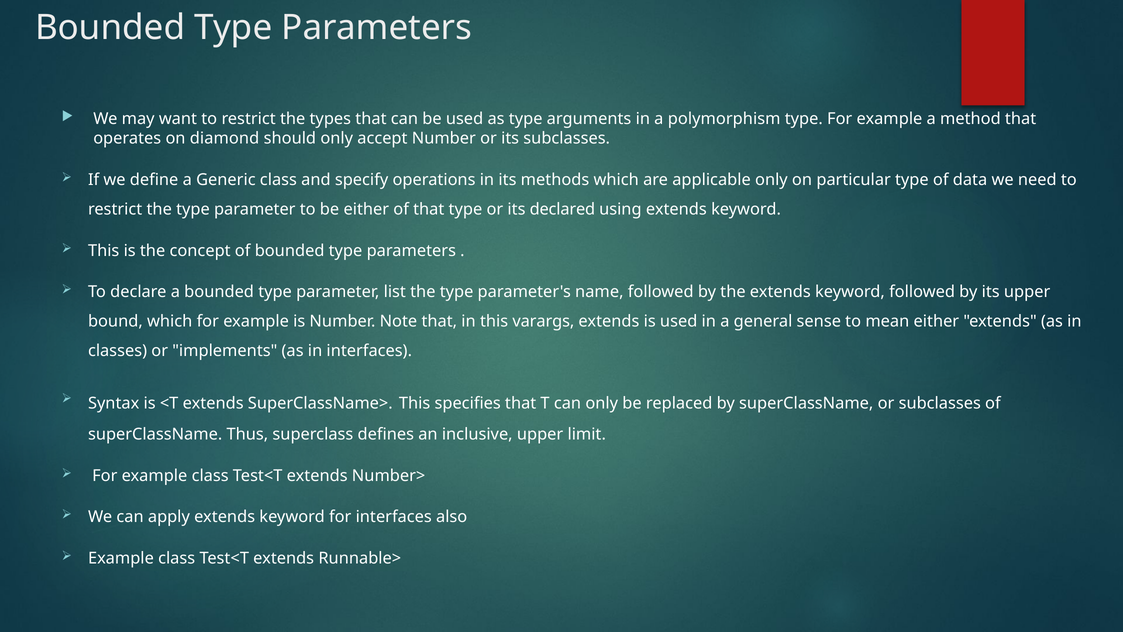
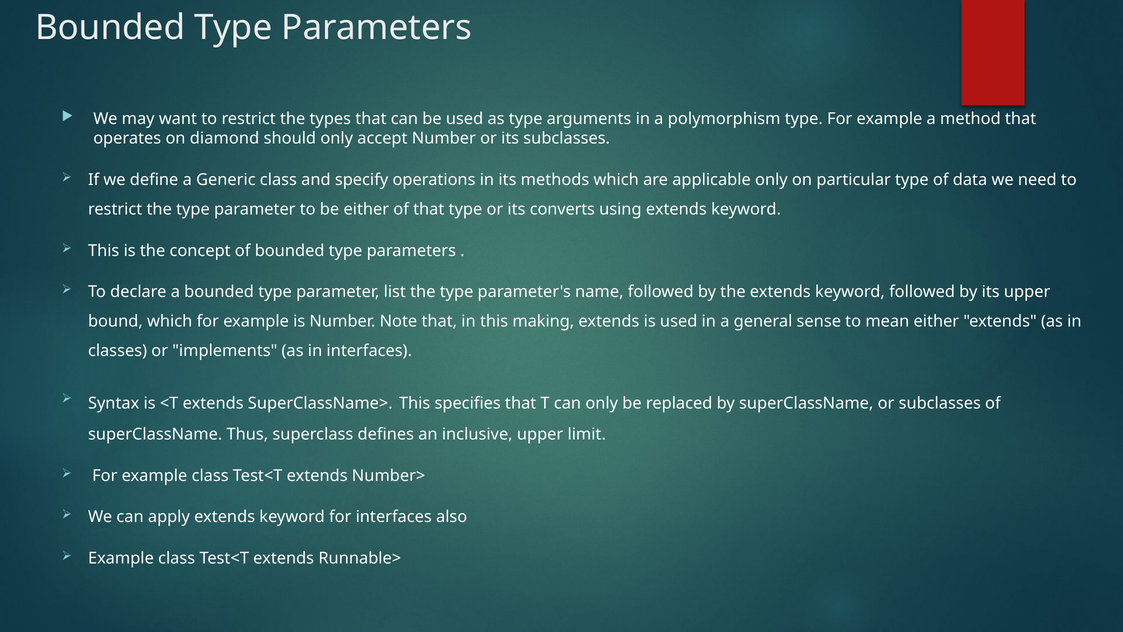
declared: declared -> converts
varargs: varargs -> making
